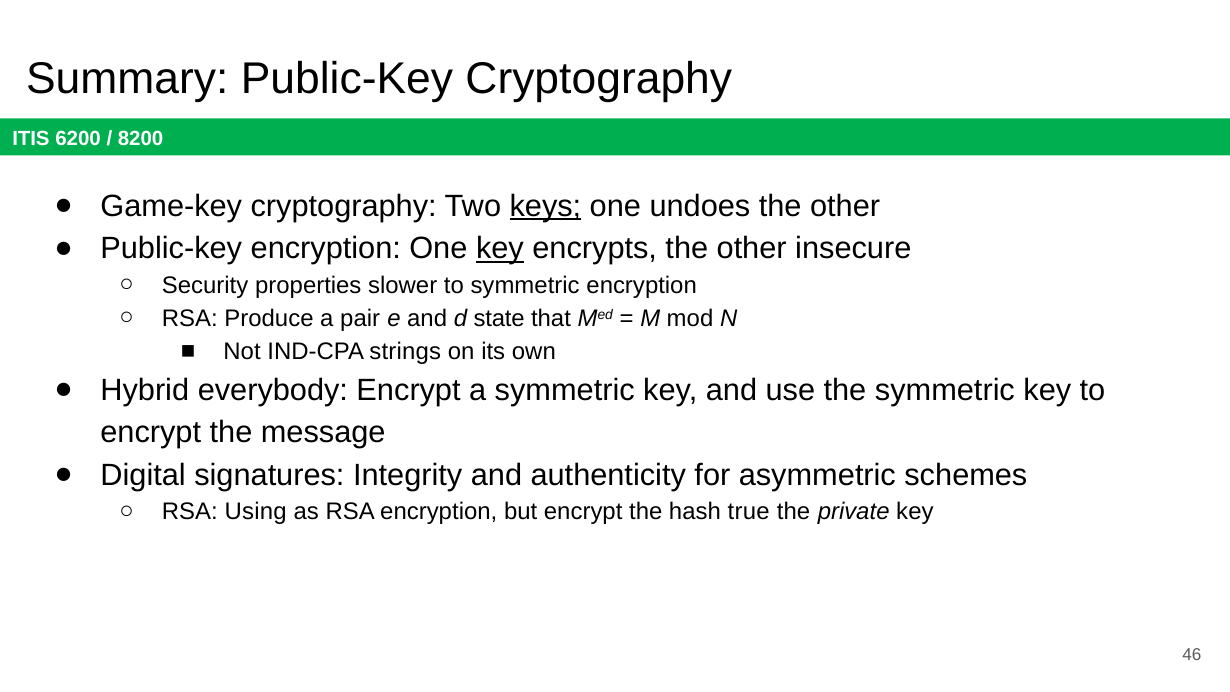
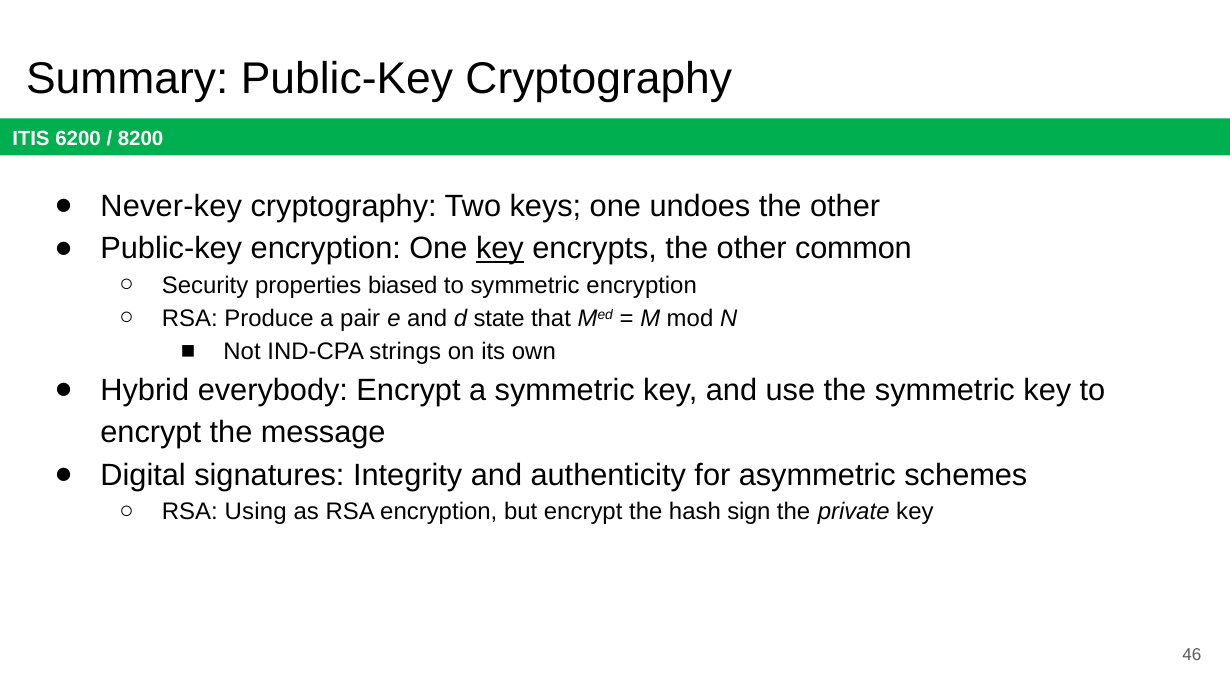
Game-key: Game-key -> Never-key
keys underline: present -> none
insecure: insecure -> common
slower: slower -> biased
true: true -> sign
